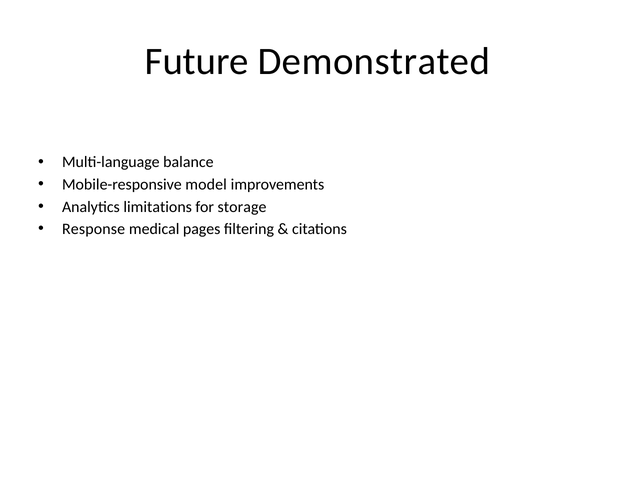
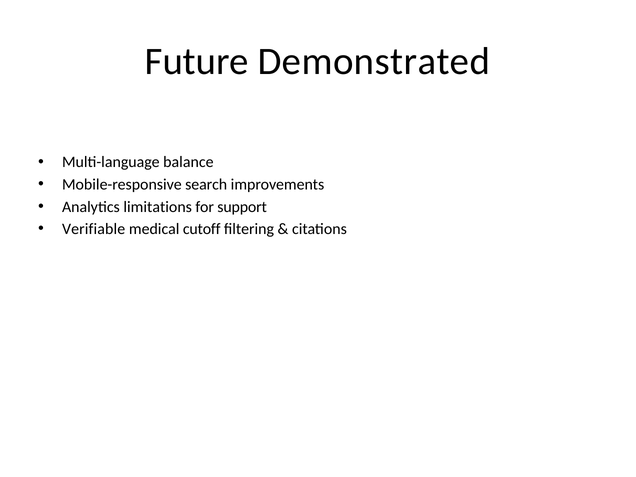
model: model -> search
storage: storage -> support
Response: Response -> Verifiable
pages: pages -> cutoff
